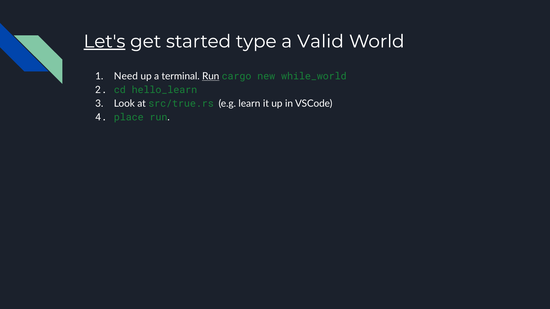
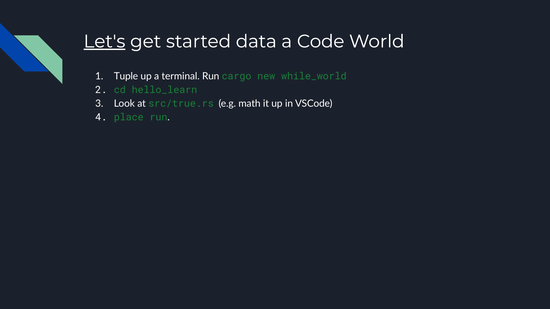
type: type -> data
Valid: Valid -> Code
Need: Need -> Tuple
Run at (211, 76) underline: present -> none
learn: learn -> math
